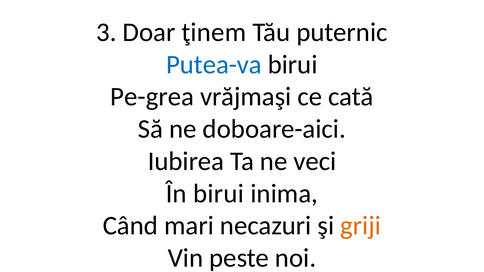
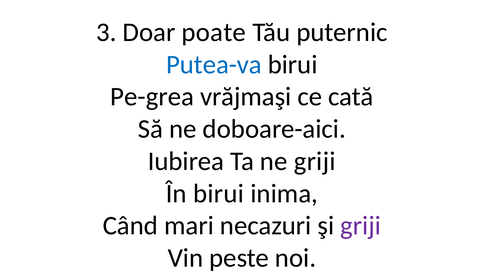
ţinem: ţinem -> poate
ne veci: veci -> griji
griji at (361, 226) colour: orange -> purple
